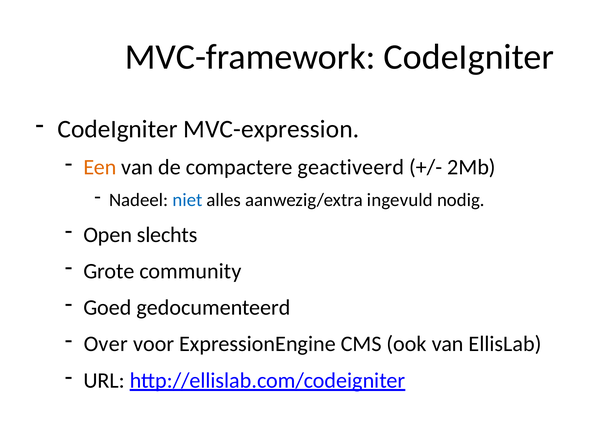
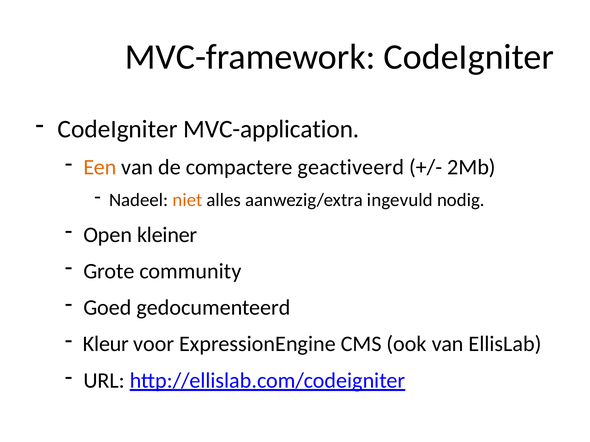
MVC-expression: MVC-expression -> MVC-application
niet colour: blue -> orange
slechts: slechts -> kleiner
Over: Over -> Kleur
